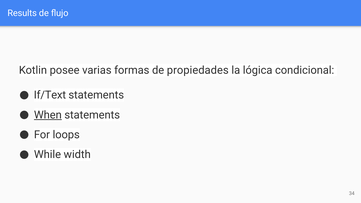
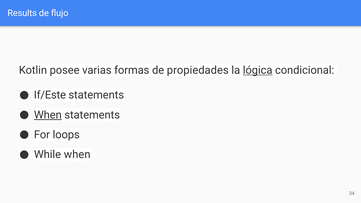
lógica underline: none -> present
If/Text: If/Text -> If/Este
While width: width -> when
